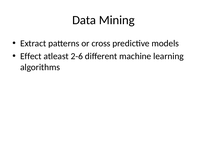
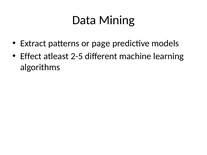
cross: cross -> page
2-6: 2-6 -> 2-5
